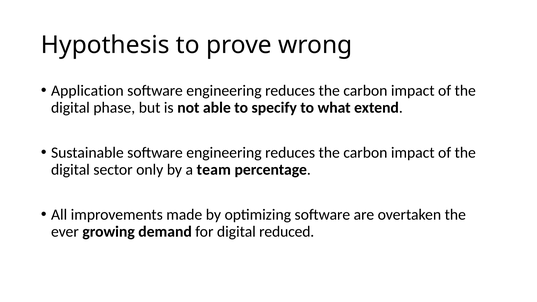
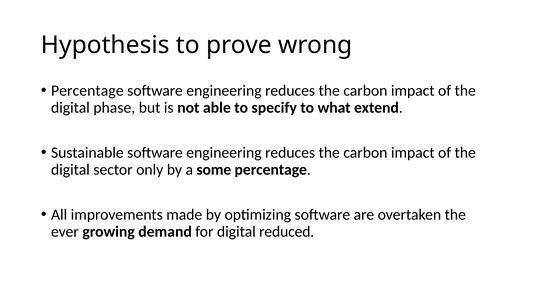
Application at (87, 91): Application -> Percentage
team: team -> some
